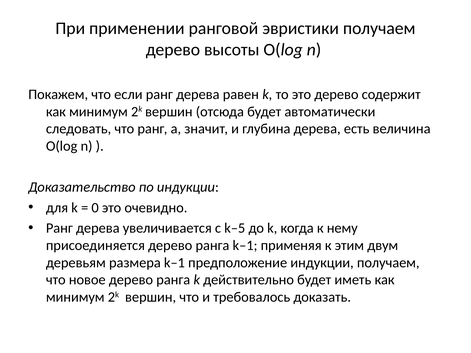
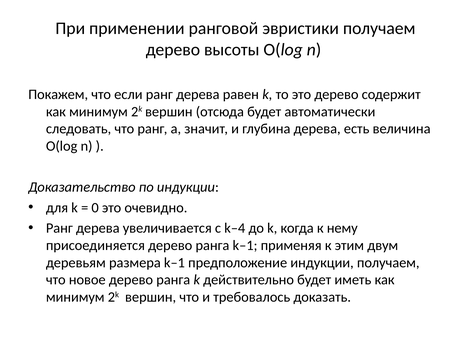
k–5: k–5 -> k–4
